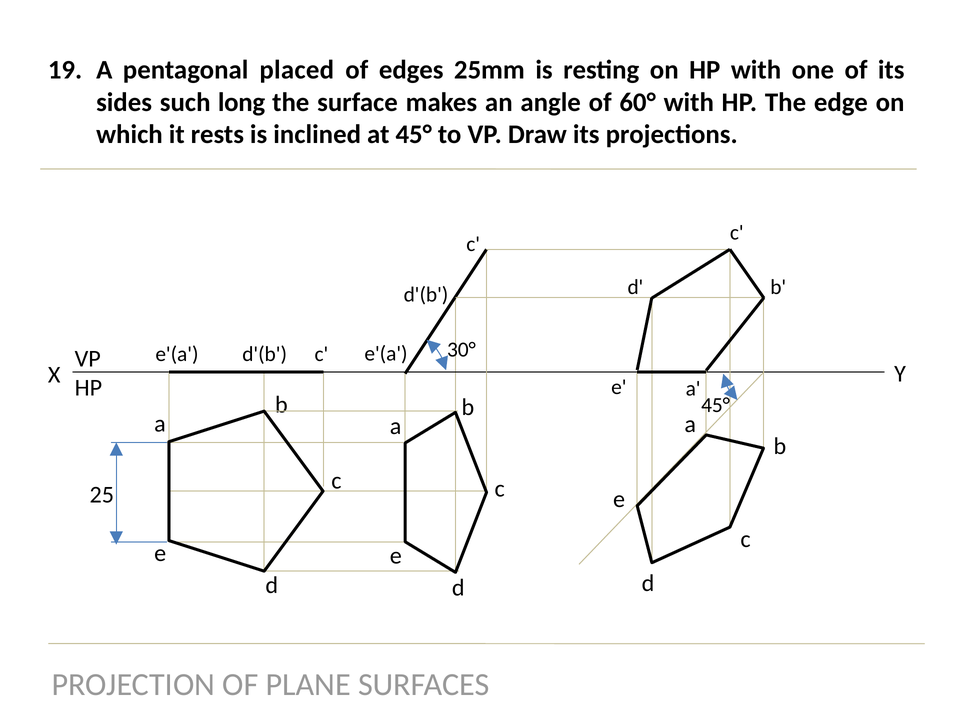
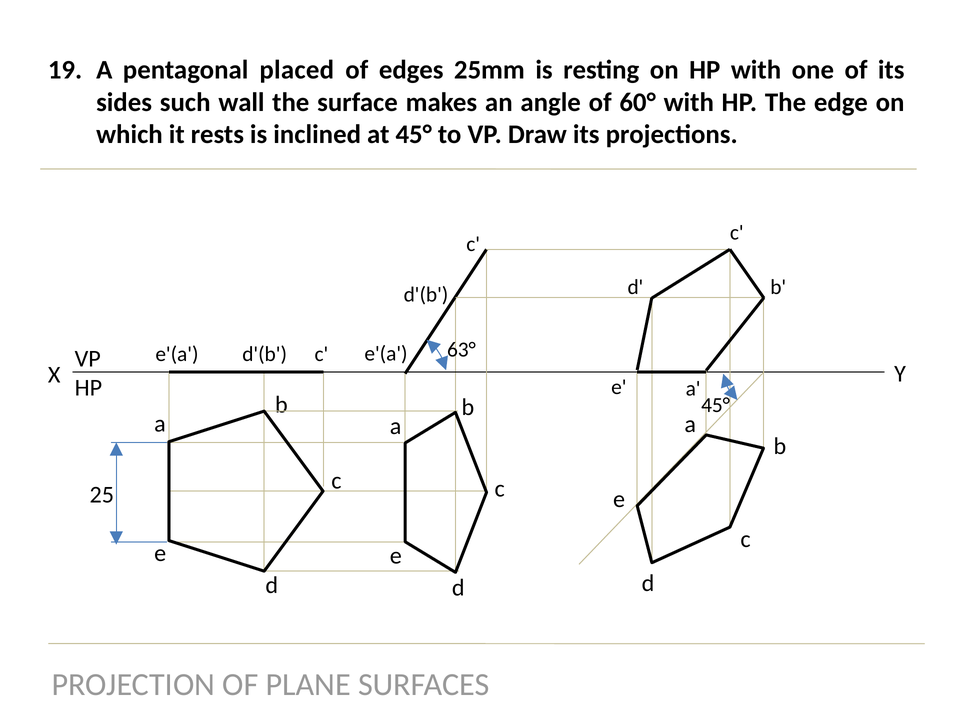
long: long -> wall
30°: 30° -> 63°
